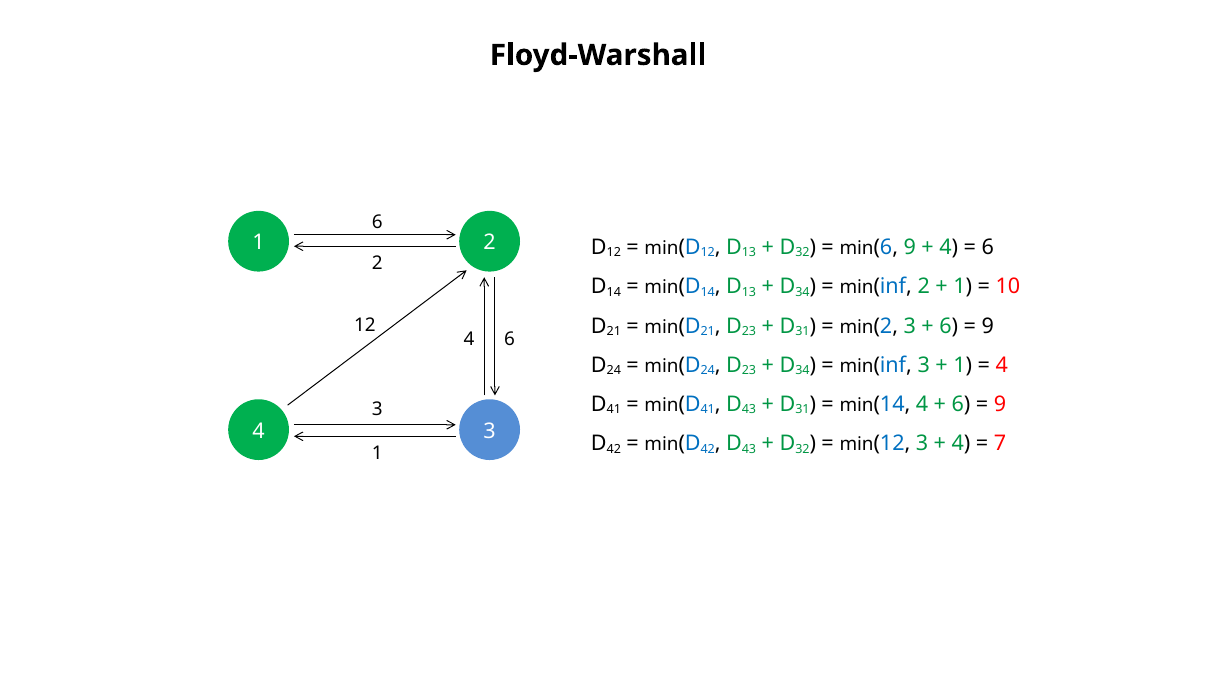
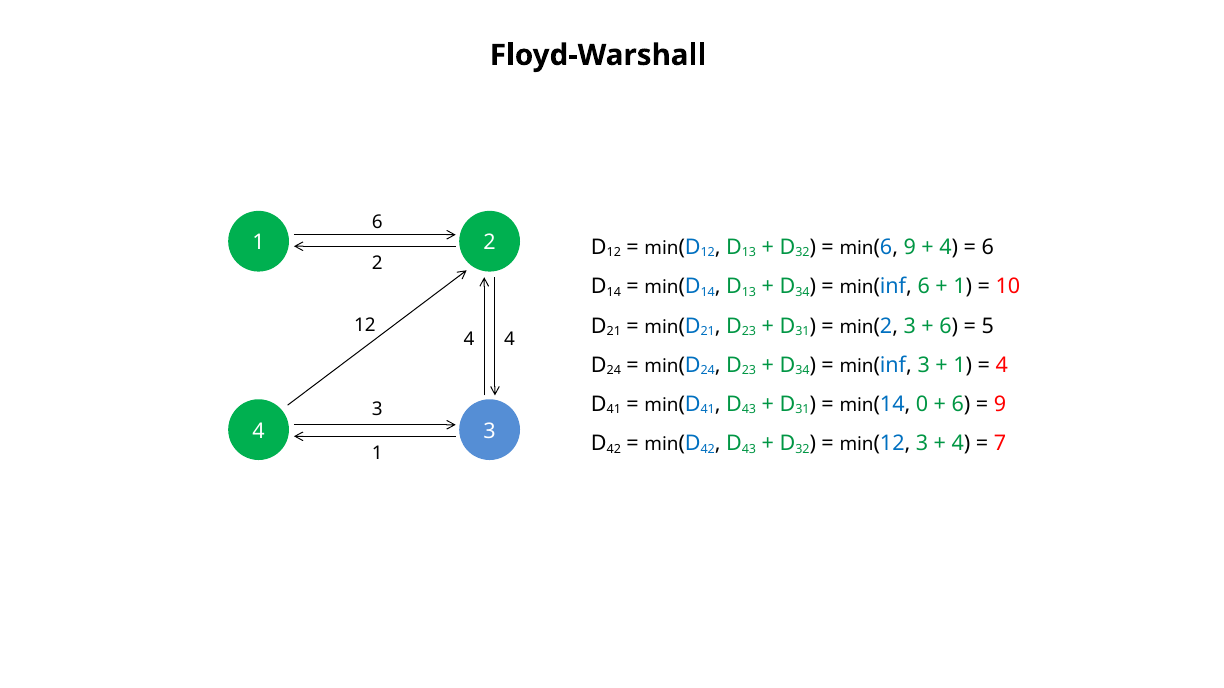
min(inf 2: 2 -> 6
9 at (988, 326): 9 -> 5
4 6: 6 -> 4
min(14 4: 4 -> 0
